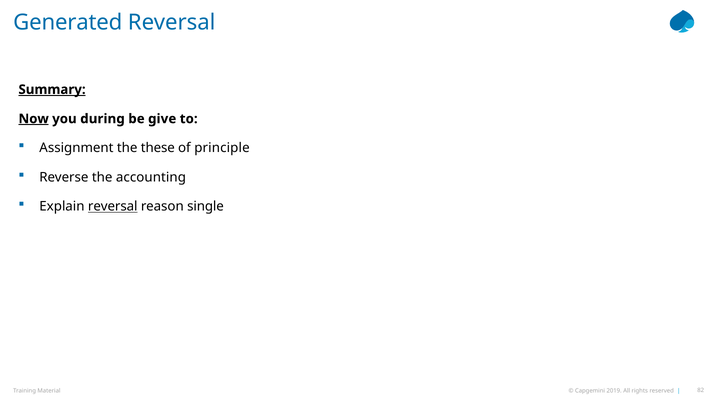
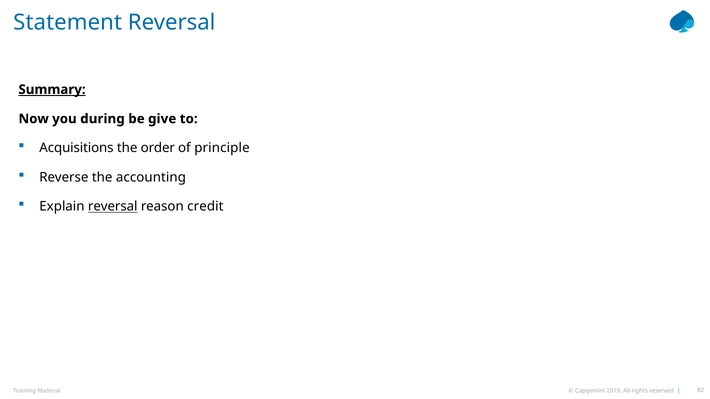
Generated: Generated -> Statement
Now underline: present -> none
Assignment: Assignment -> Acquisitions
these: these -> order
single: single -> credit
